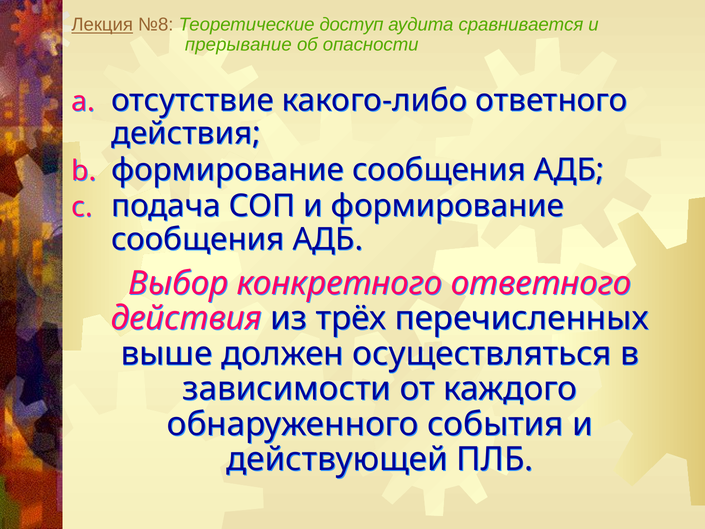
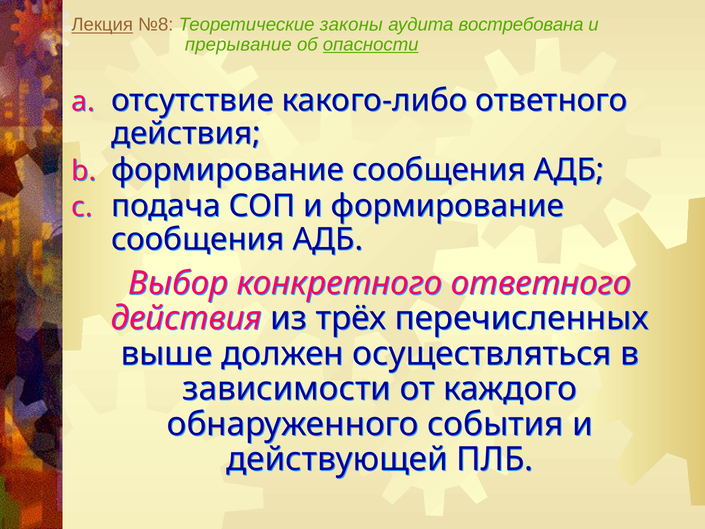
доступ: доступ -> законы
сравнивается: сравнивается -> востребована
опасности underline: none -> present
